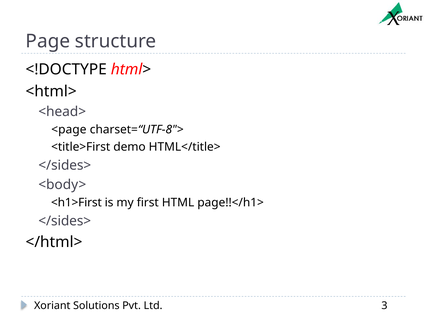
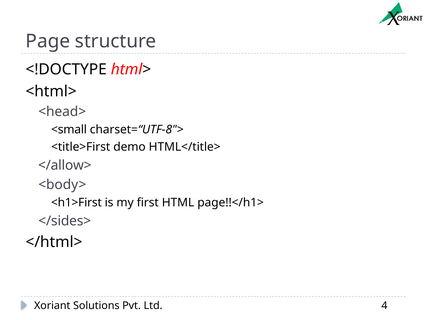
<page: <page -> <small
</sides> at (65, 165): </sides> -> </allow>
3: 3 -> 4
